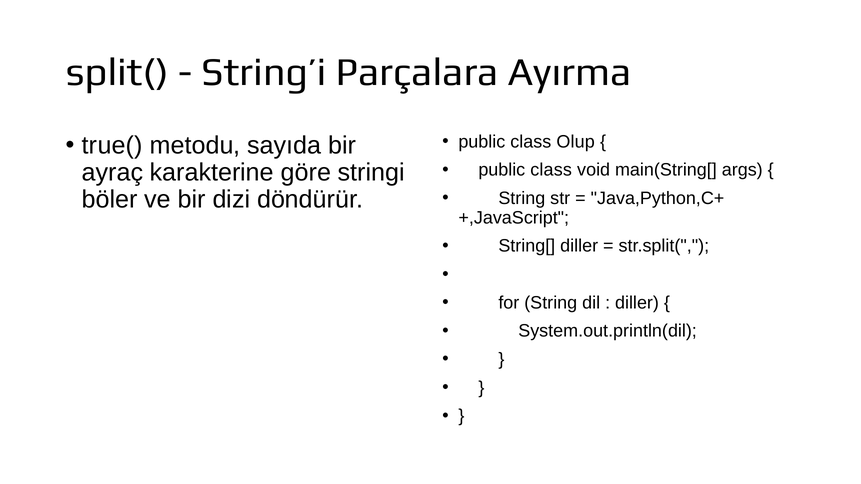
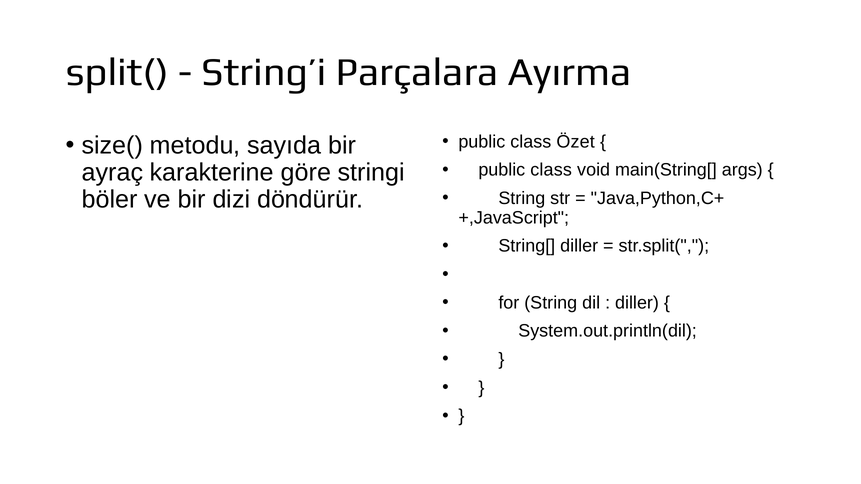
Olup: Olup -> Özet
true(: true( -> size(
